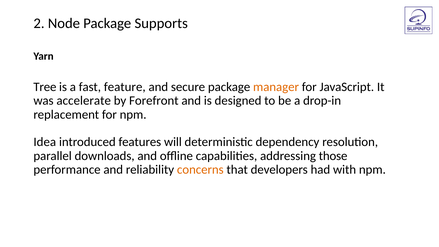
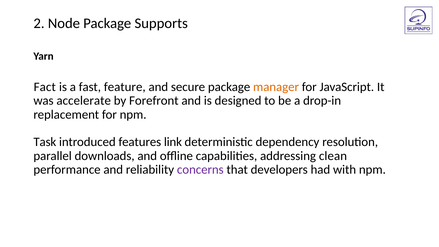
Tree: Tree -> Fact
Idea: Idea -> Task
will: will -> link
those: those -> clean
concerns colour: orange -> purple
